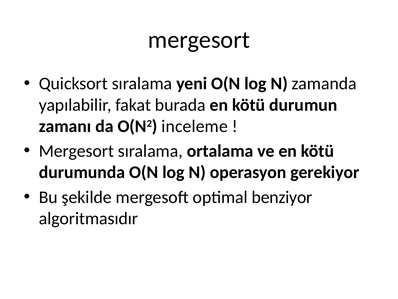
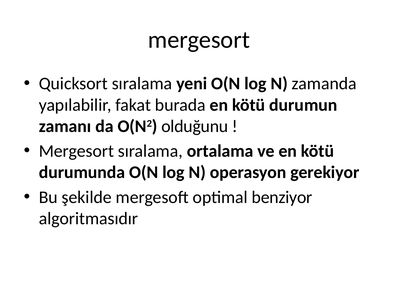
inceleme: inceleme -> olduğunu
